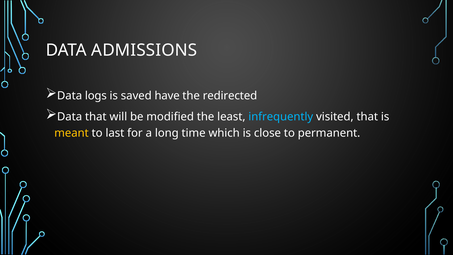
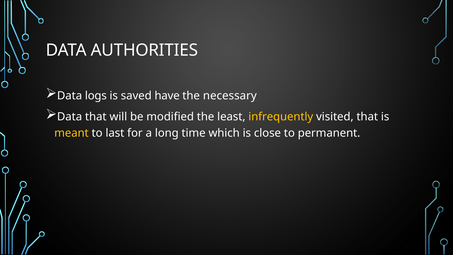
ADMISSIONS: ADMISSIONS -> AUTHORITIES
redirected: redirected -> necessary
infrequently colour: light blue -> yellow
